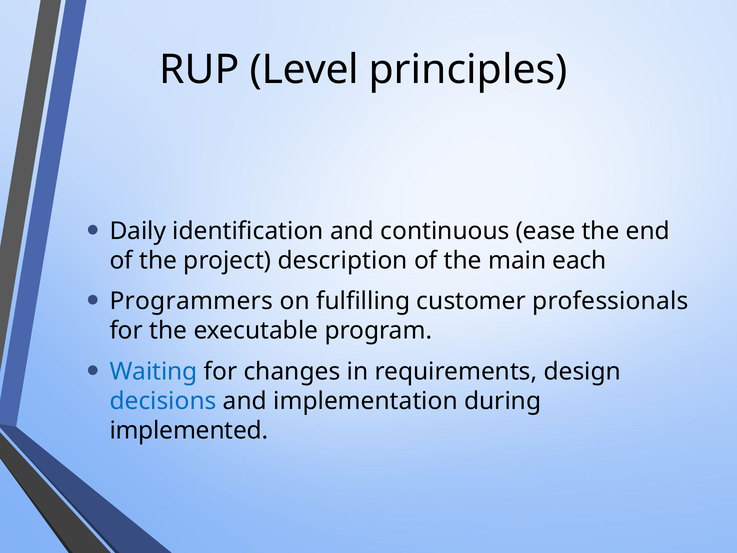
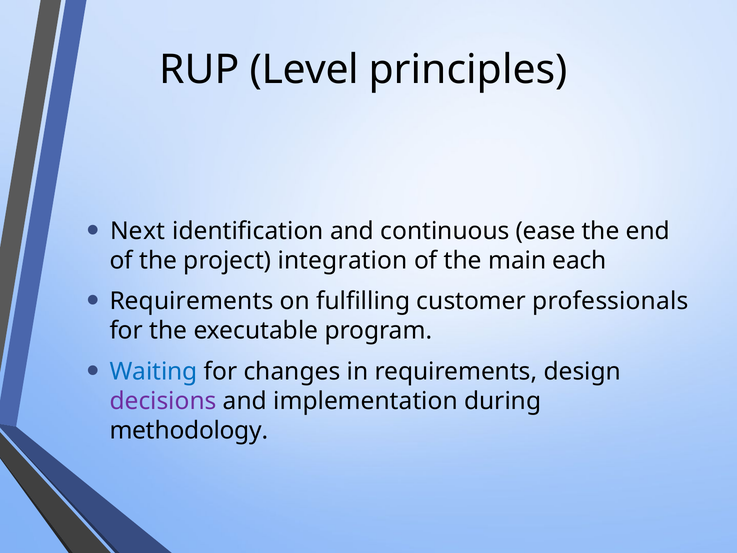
Daily: Daily -> Next
description: description -> integration
Programmers at (191, 301): Programmers -> Requirements
decisions colour: blue -> purple
implemented: implemented -> methodology
